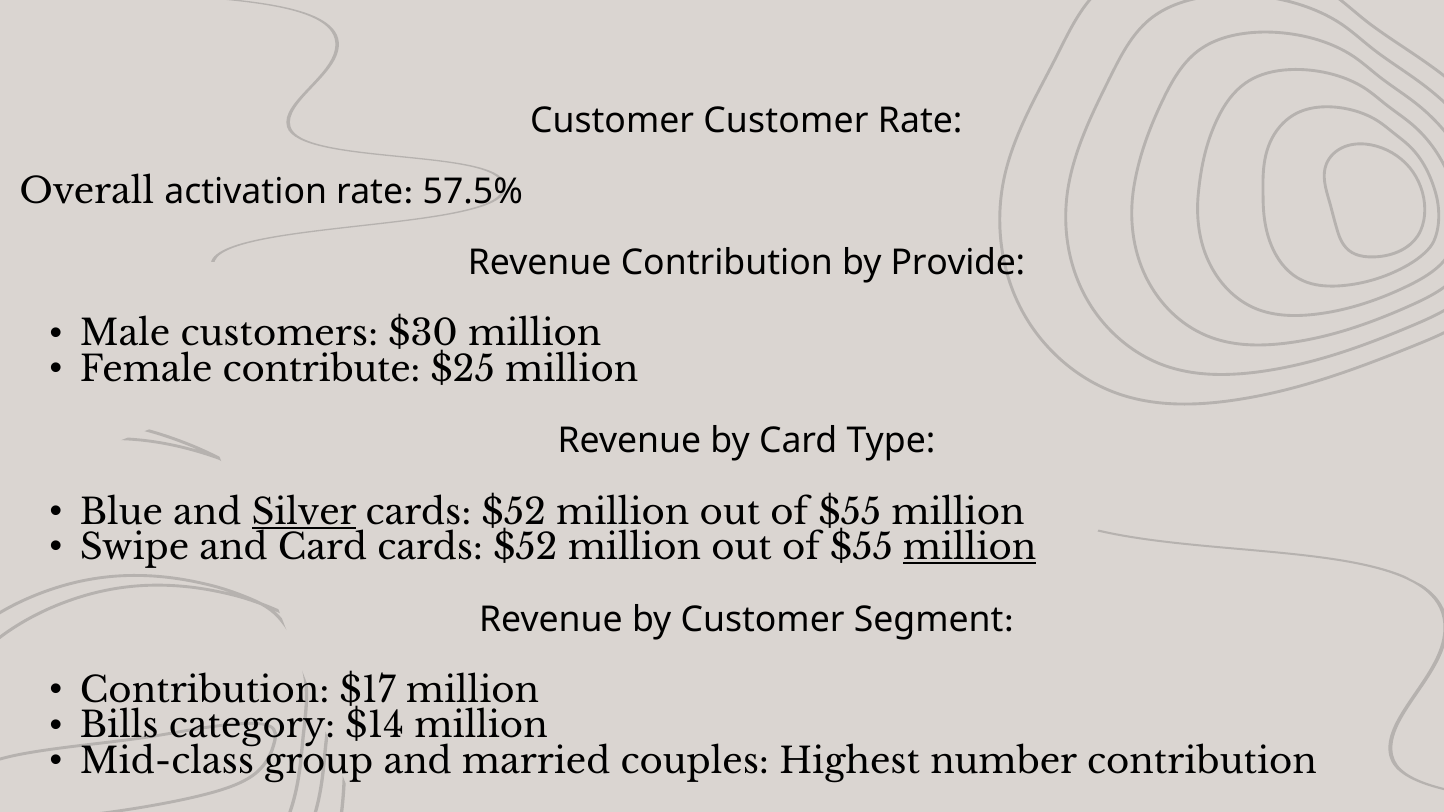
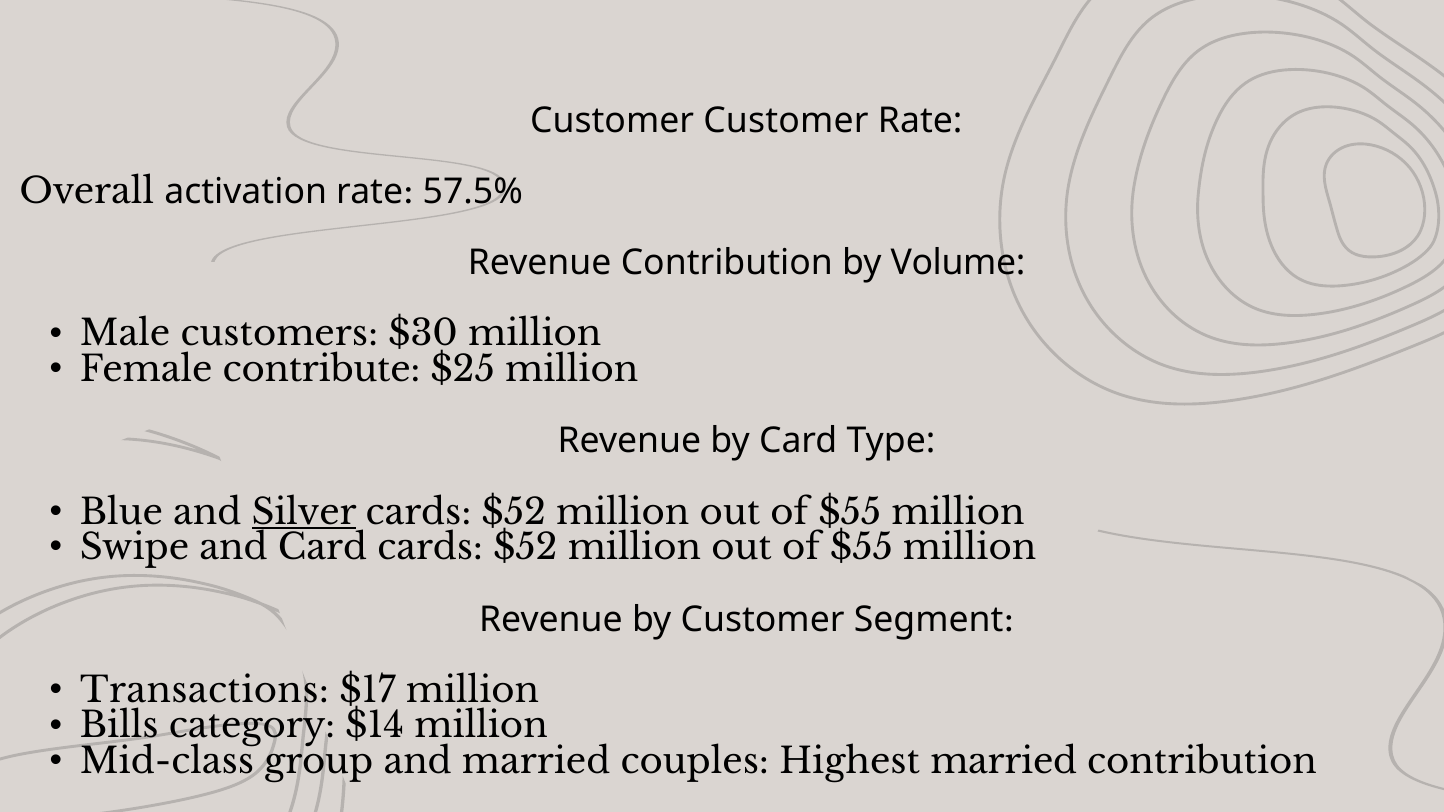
Provide: Provide -> Volume
million at (970, 548) underline: present -> none
Contribution at (205, 691): Contribution -> Transactions
Highest number: number -> married
